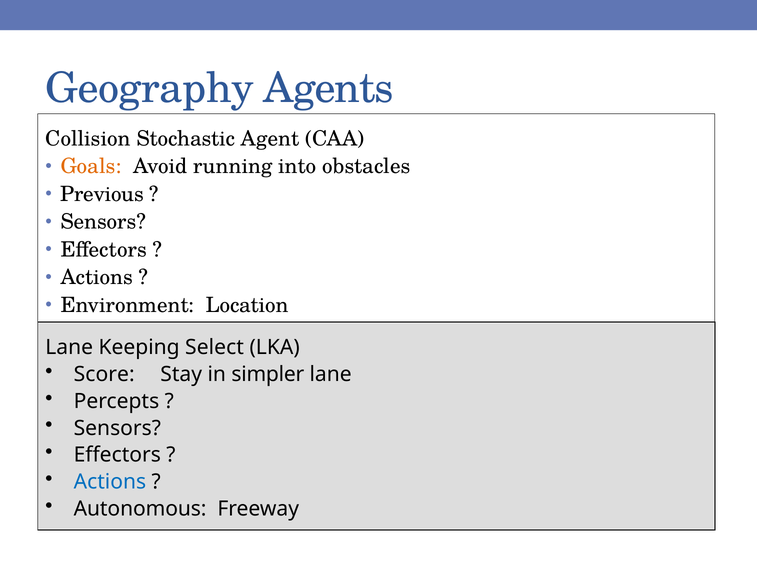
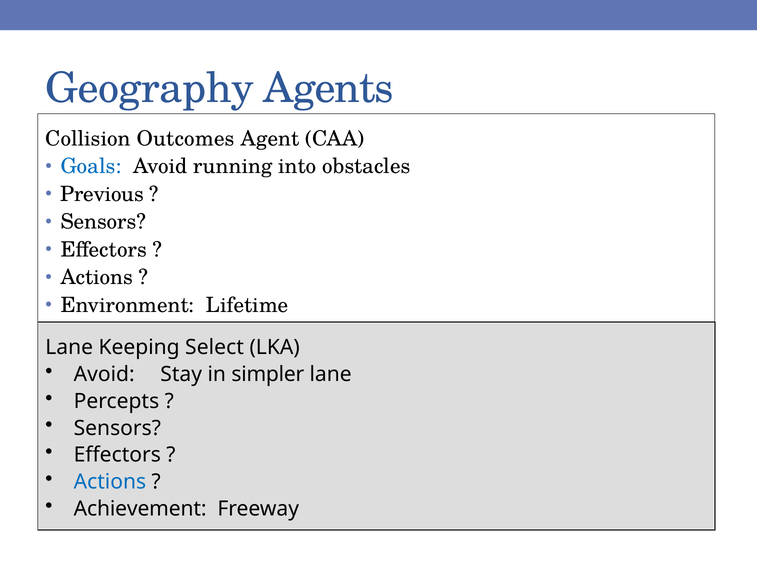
Stochastic: Stochastic -> Outcomes
Goals colour: orange -> blue
Location: Location -> Lifetime
Score at (104, 374): Score -> Avoid
Autonomous: Autonomous -> Achievement
